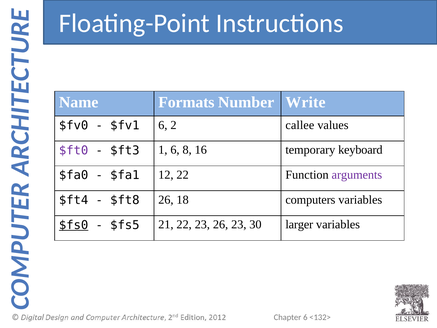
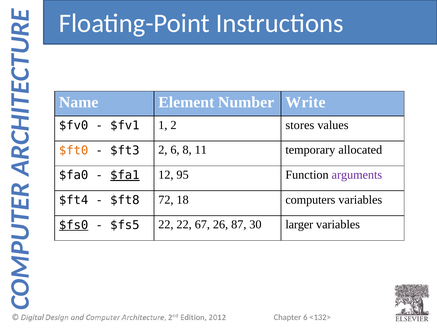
Formats: Formats -> Element
$fv1 6: 6 -> 1
callee: callee -> stores
$ft0 colour: purple -> orange
$ft3 1: 1 -> 2
16: 16 -> 11
keyboard: keyboard -> allocated
$fa1 underline: none -> present
12 22: 22 -> 95
$ft8 26: 26 -> 72
$fs5 21: 21 -> 22
22 23: 23 -> 67
26 23: 23 -> 87
